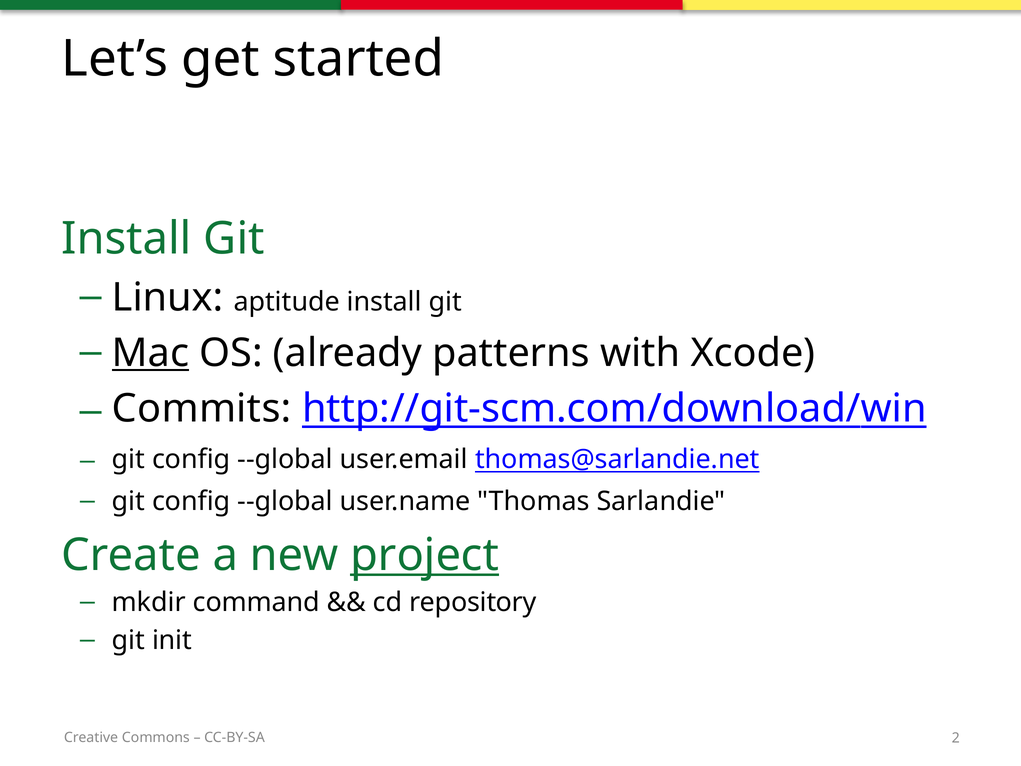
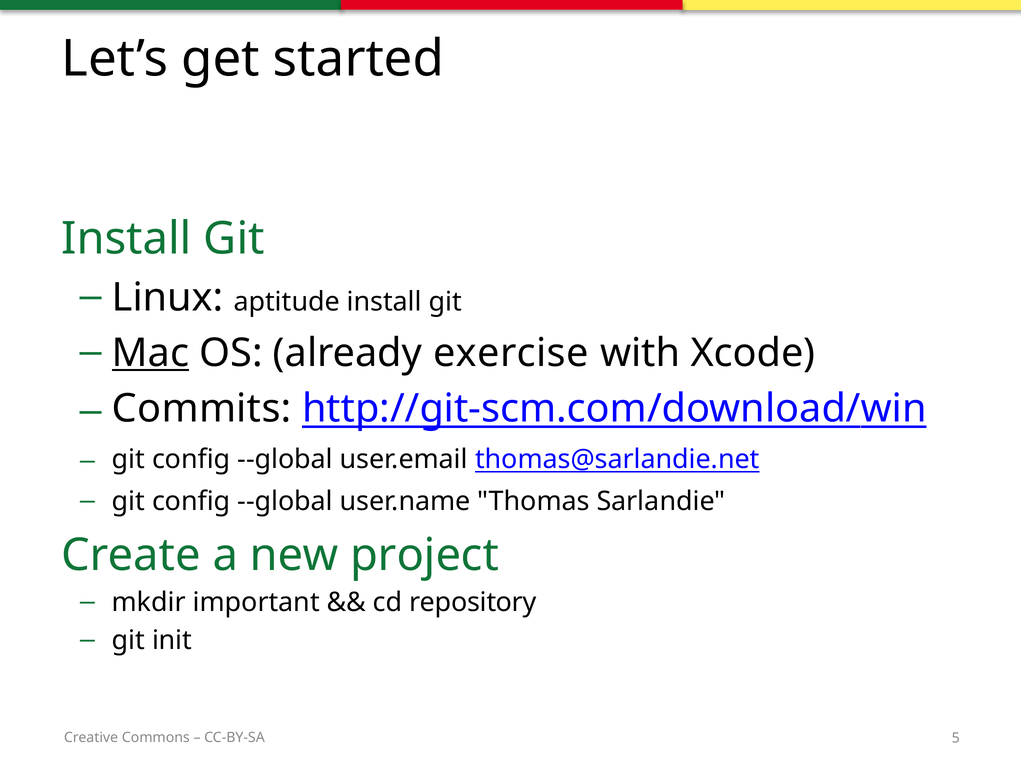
patterns: patterns -> exercise
project underline: present -> none
command: command -> important
2: 2 -> 5
